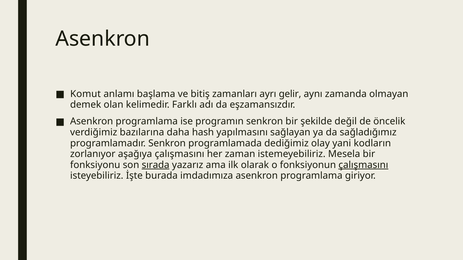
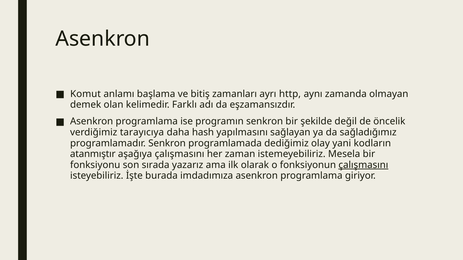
gelir: gelir -> http
bazılarına: bazılarına -> tarayıcıya
zorlanıyor: zorlanıyor -> atanmıştır
sırada underline: present -> none
